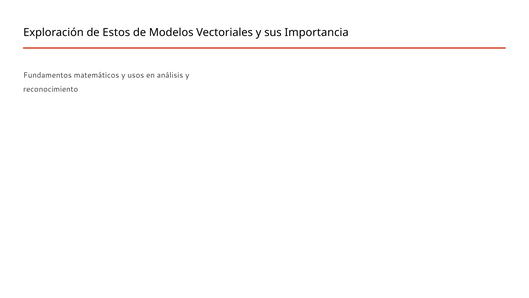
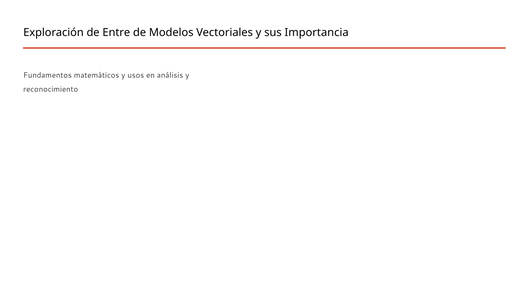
Estos: Estos -> Entre
